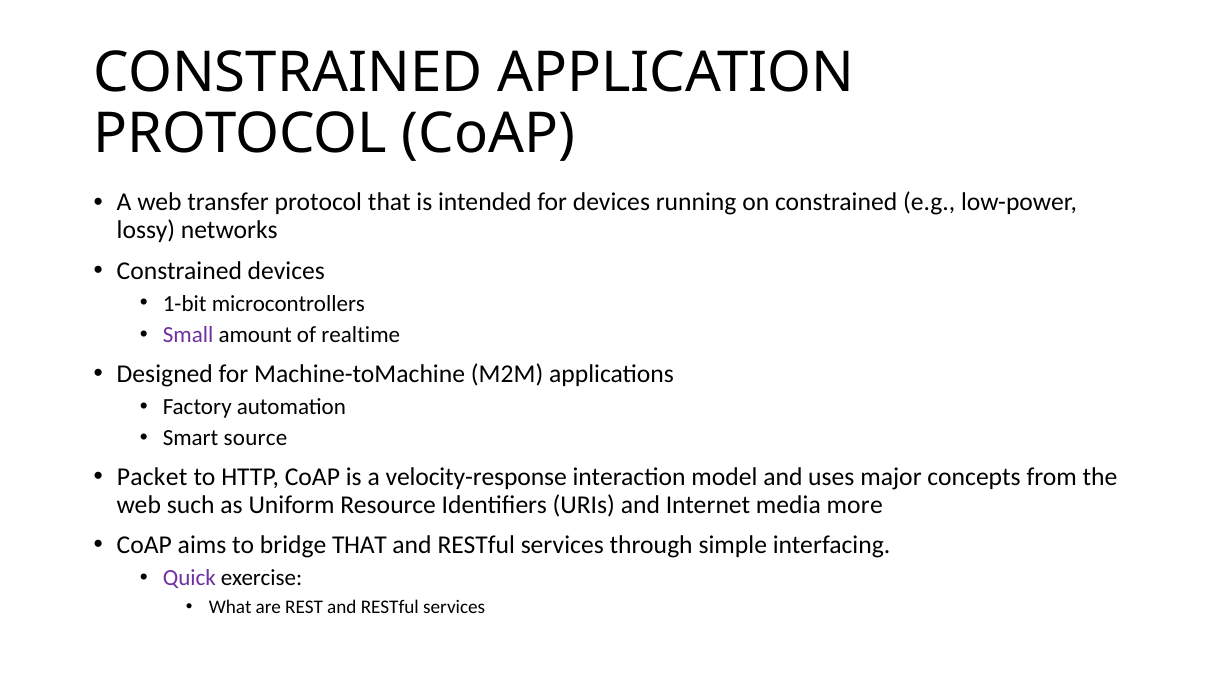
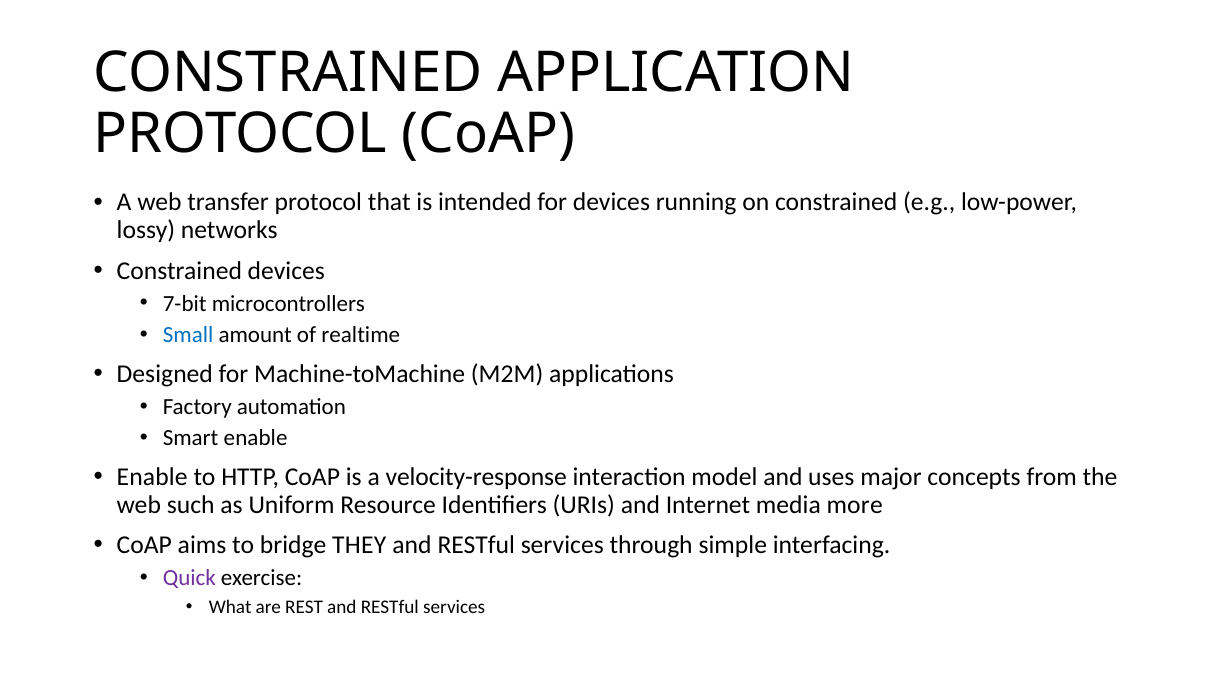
1-bit: 1-bit -> 7-bit
Small colour: purple -> blue
Smart source: source -> enable
Packet at (152, 476): Packet -> Enable
bridge THAT: THAT -> THEY
